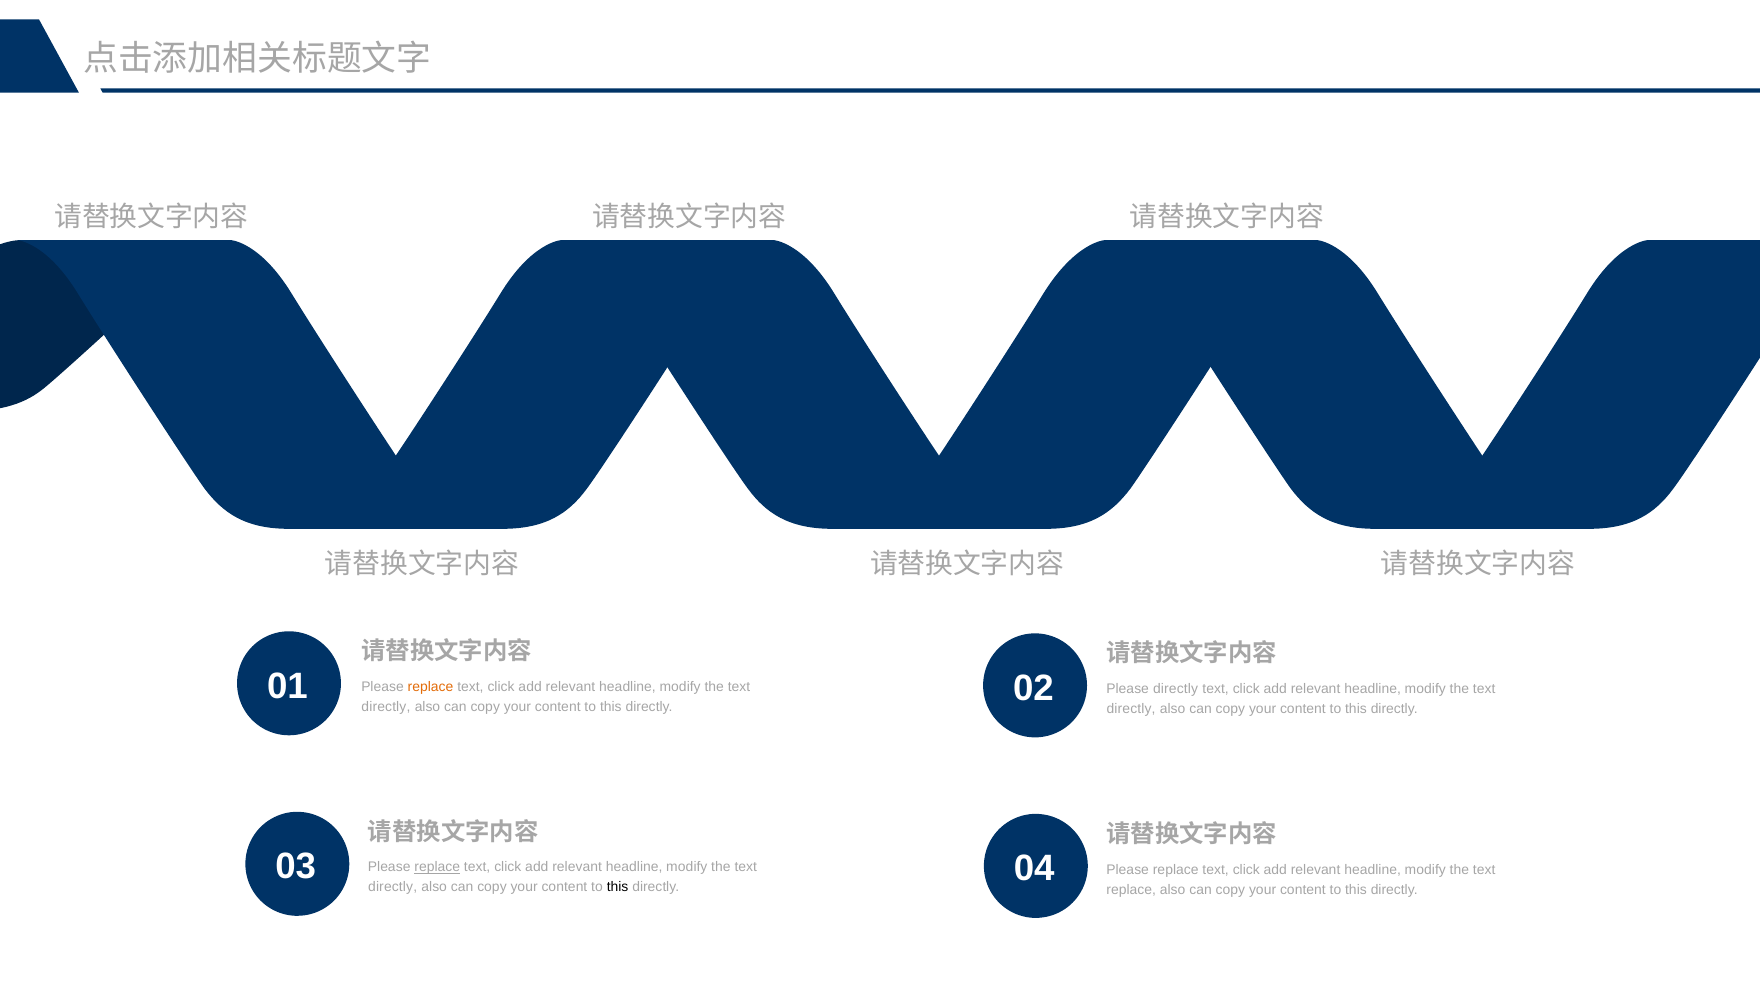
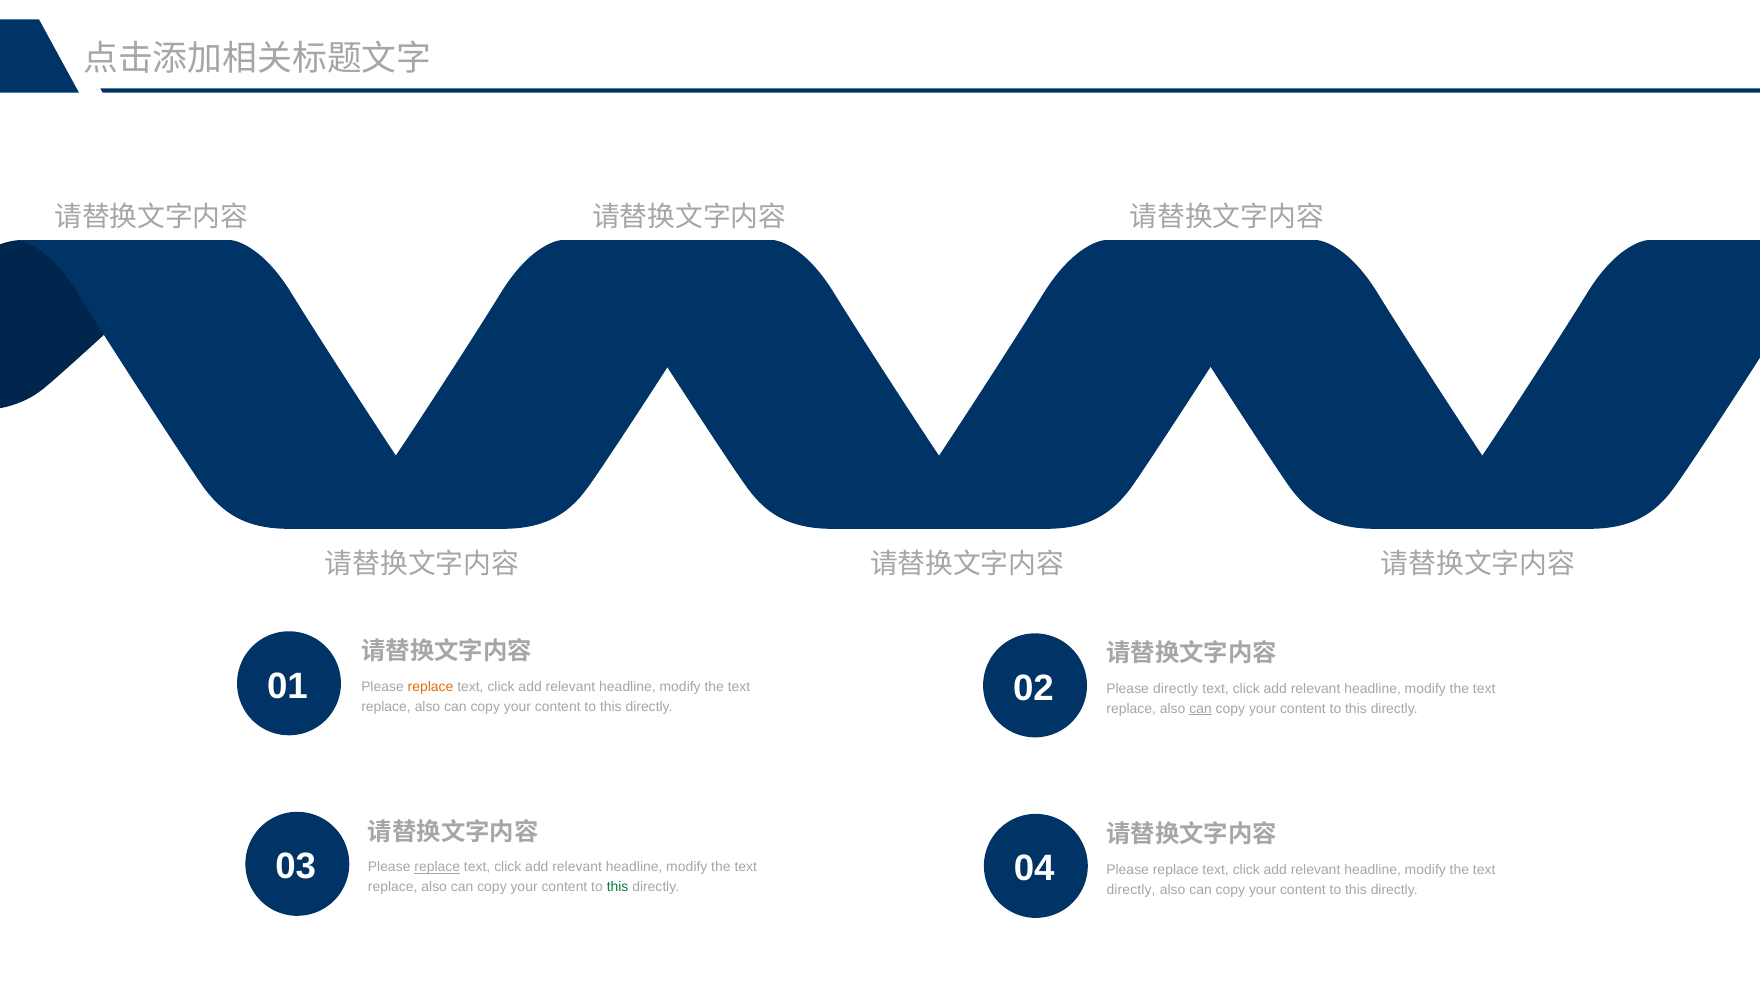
directly at (386, 707): directly -> replace
directly at (1131, 709): directly -> replace
can at (1201, 709) underline: none -> present
directly at (393, 887): directly -> replace
this at (618, 887) colour: black -> green
replace at (1131, 889): replace -> directly
